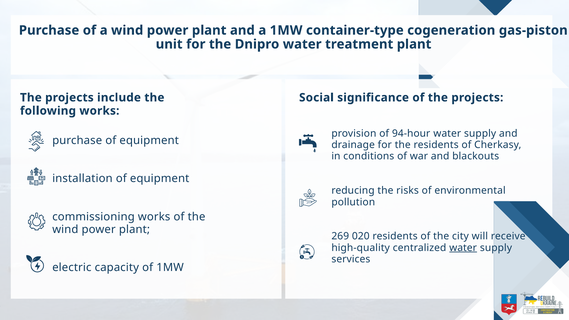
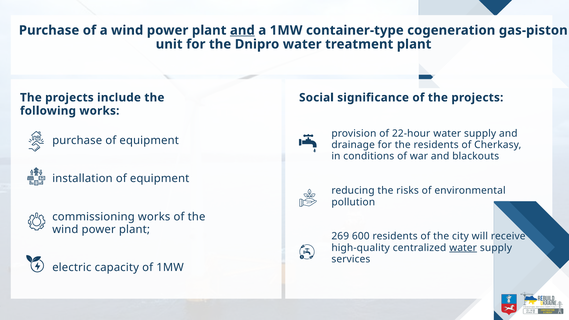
and at (242, 30) underline: none -> present
94-hour: 94-hour -> 22-hour
020: 020 -> 600
